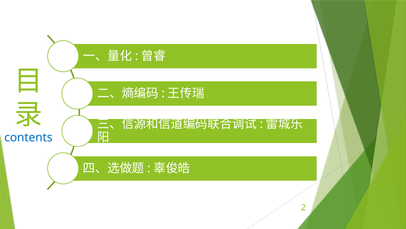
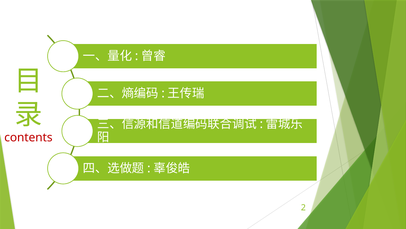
contents colour: blue -> red
